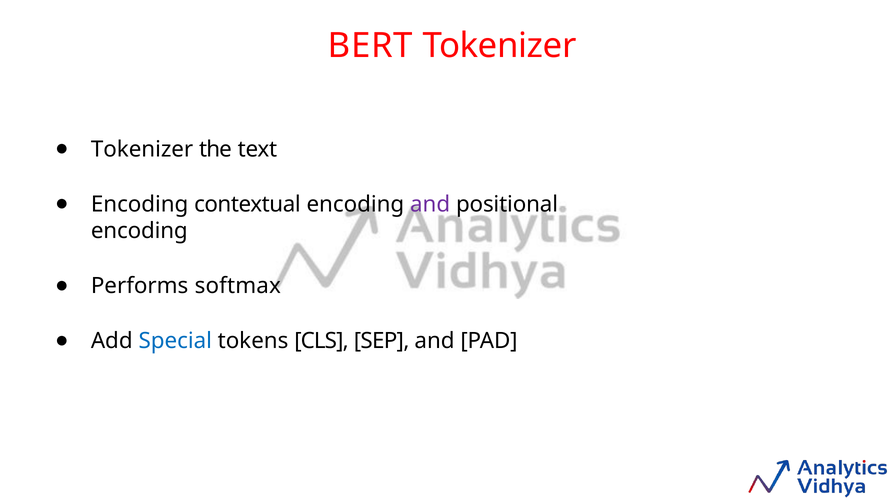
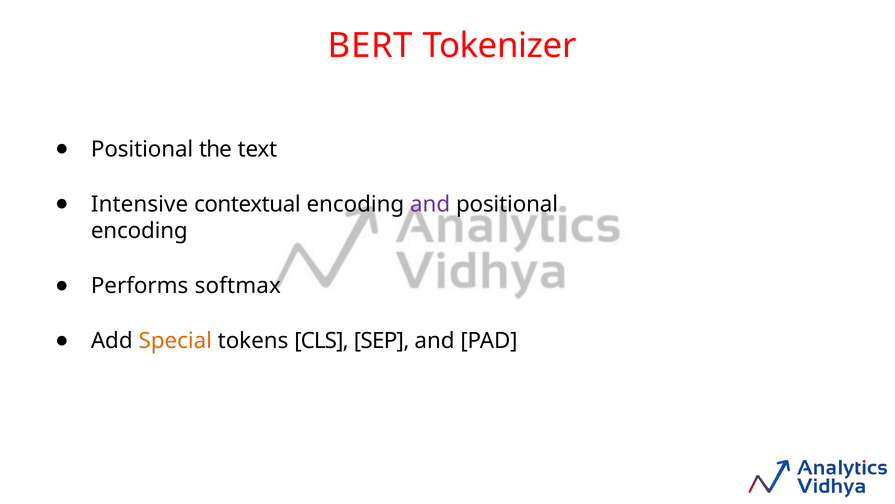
Tokenizer at (142, 149): Tokenizer -> Positional
Encoding at (140, 204): Encoding -> Intensive
Special colour: blue -> orange
